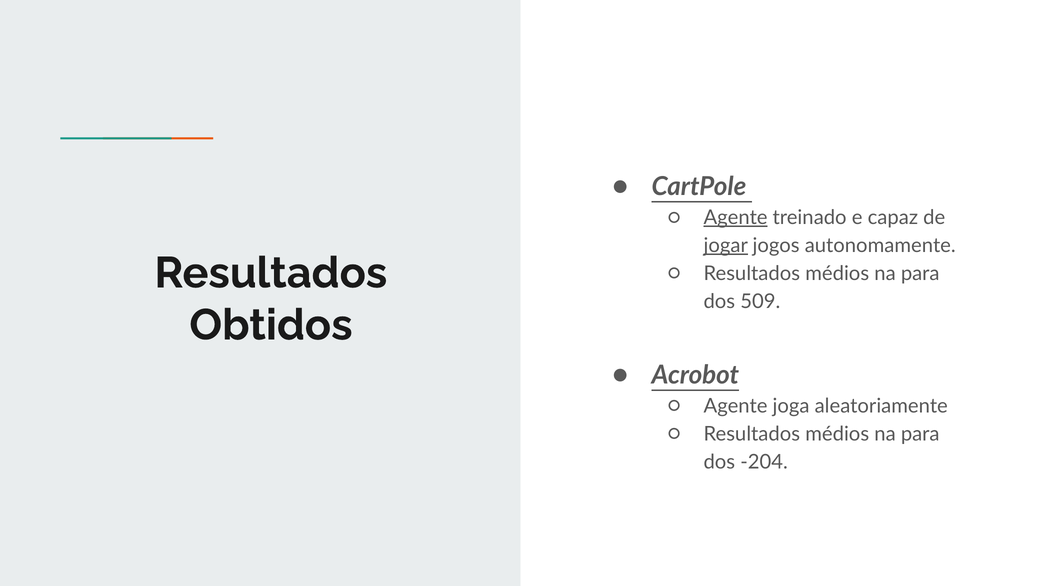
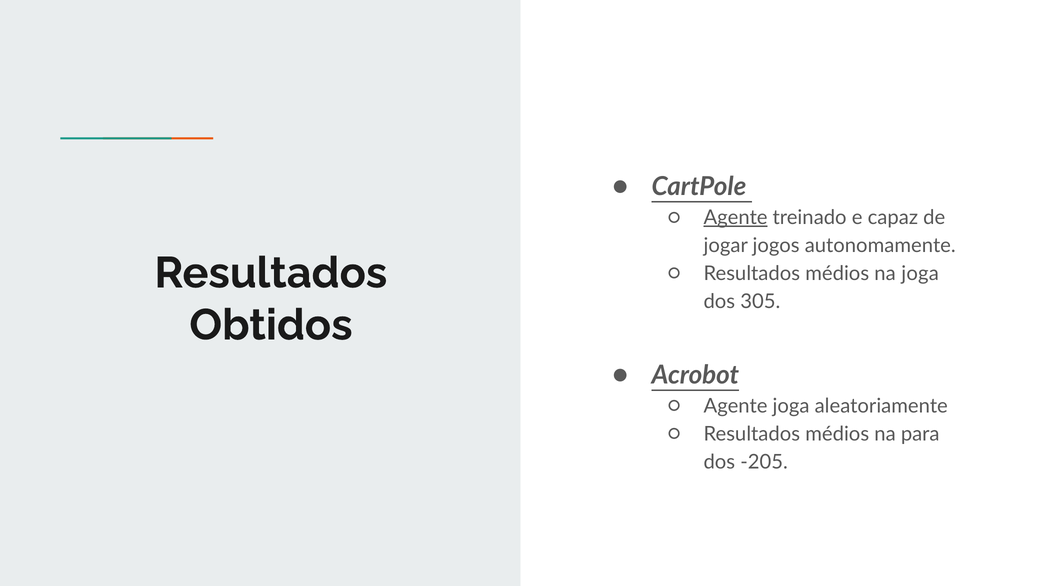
jogar underline: present -> none
para at (920, 273): para -> joga
509: 509 -> 305
-204: -204 -> -205
